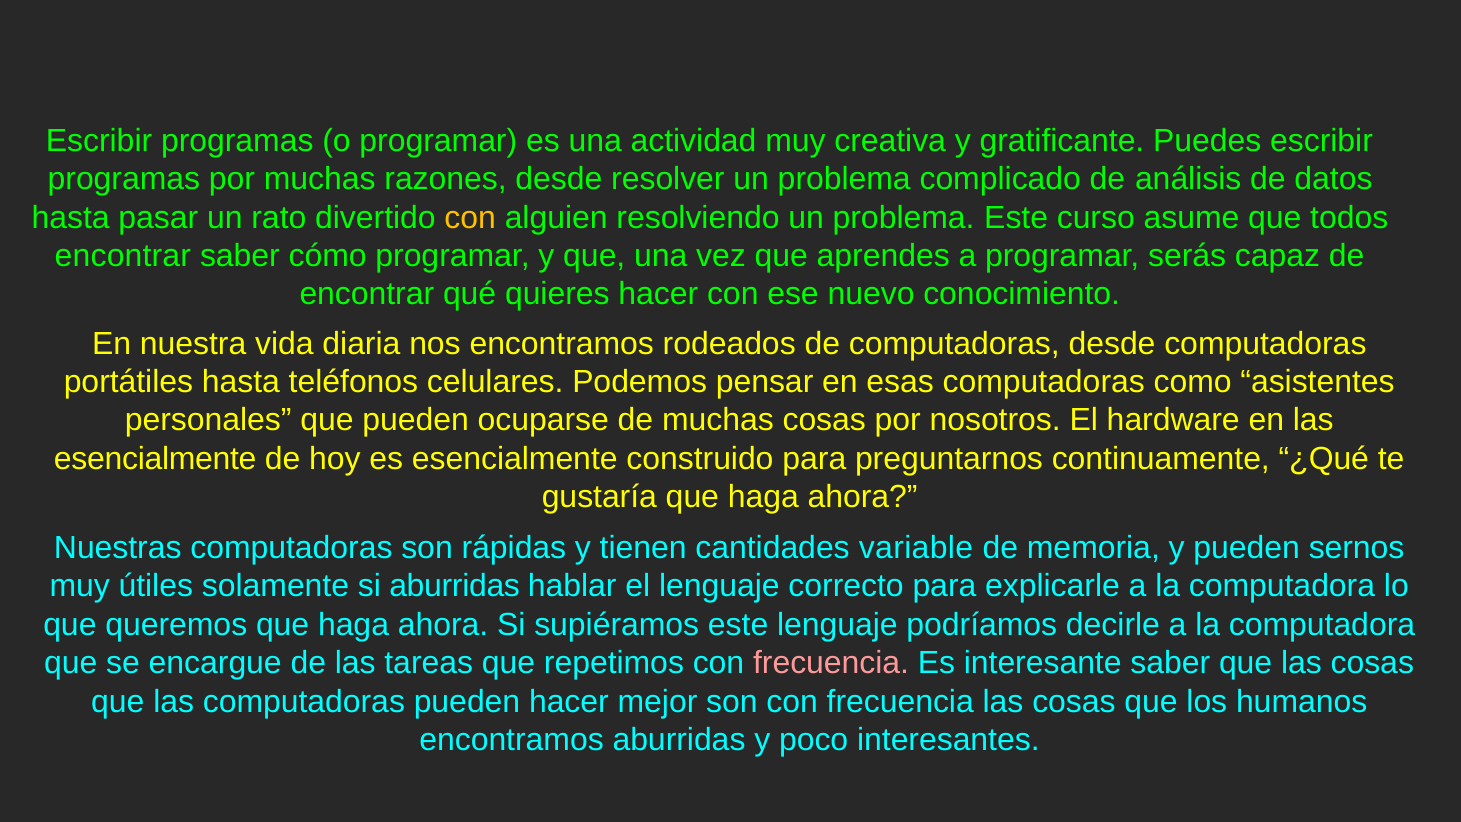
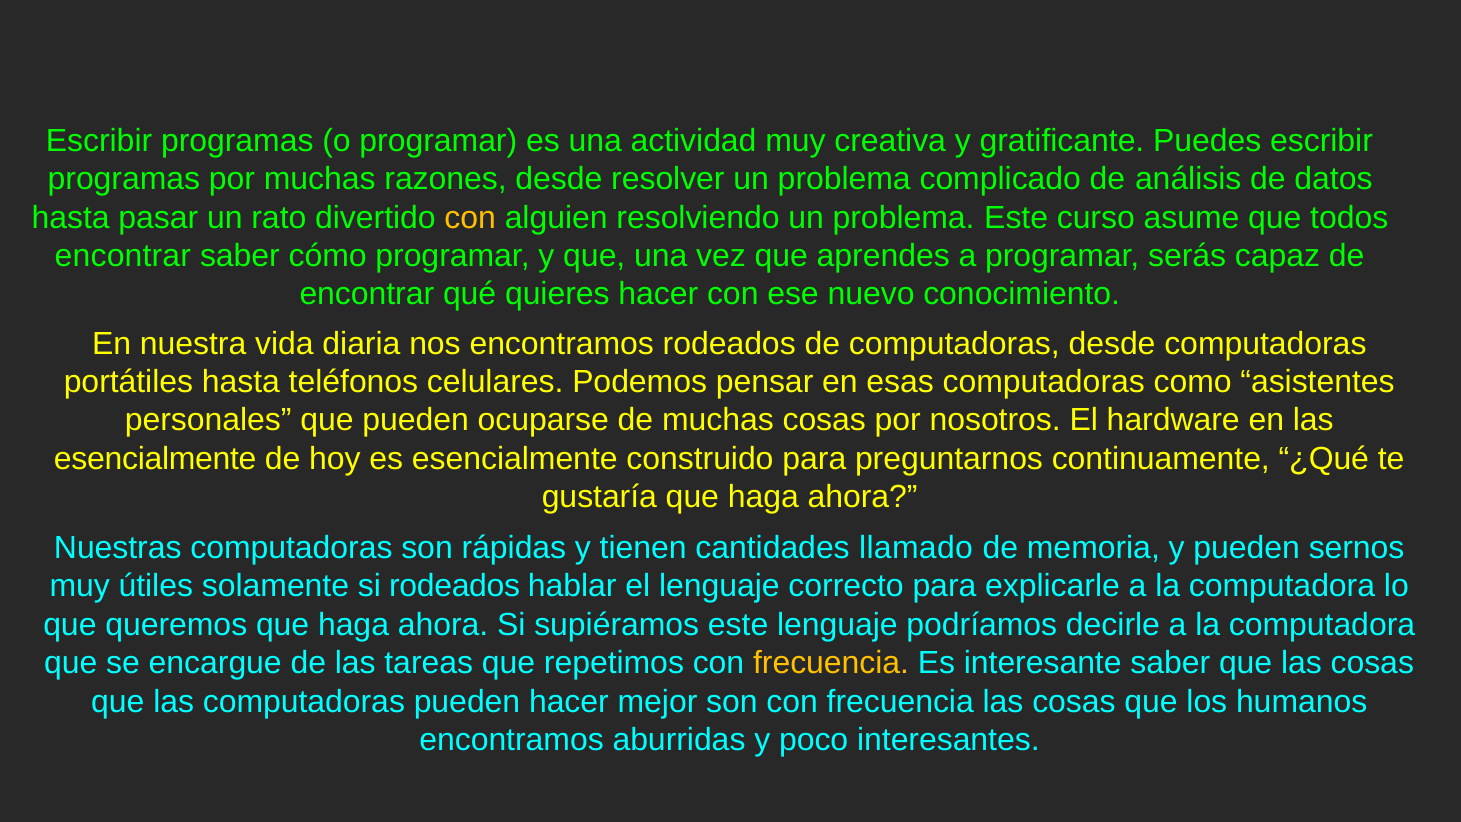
variable: variable -> llamado
si aburridas: aburridas -> rodeados
frecuencia at (831, 663) colour: pink -> yellow
